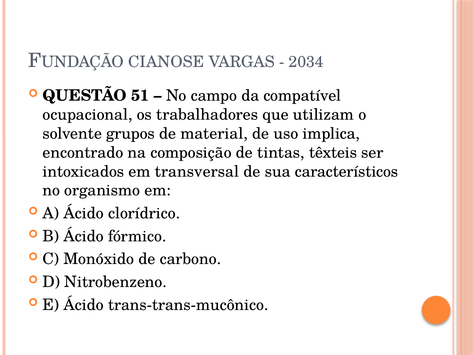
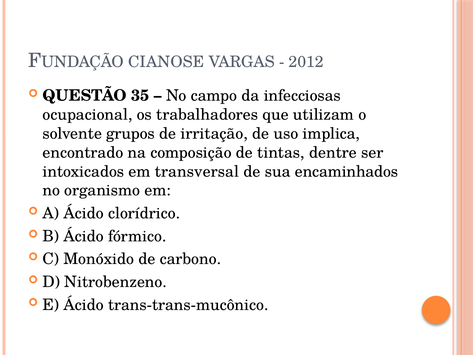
2034: 2034 -> 2012
51: 51 -> 35
compatível: compatível -> infecciosas
material: material -> irritação
têxteis: têxteis -> dentre
característicos: característicos -> encaminhados
